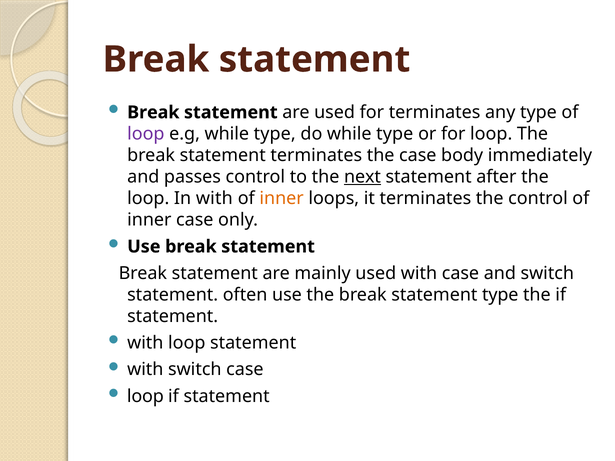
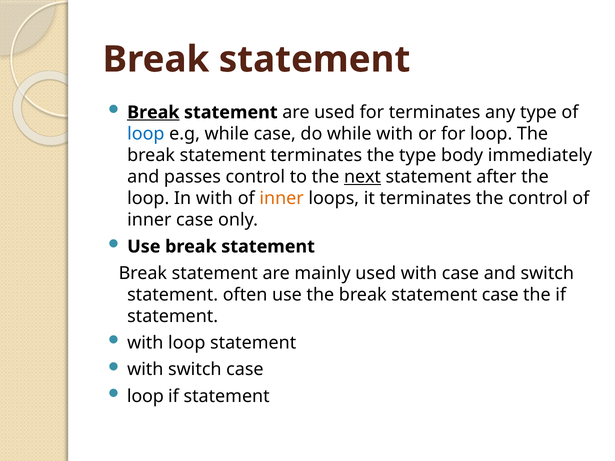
Break at (153, 112) underline: none -> present
loop at (146, 134) colour: purple -> blue
e.g while type: type -> case
do while type: type -> with
the case: case -> type
statement type: type -> case
